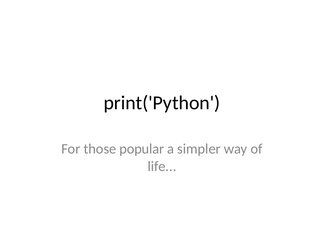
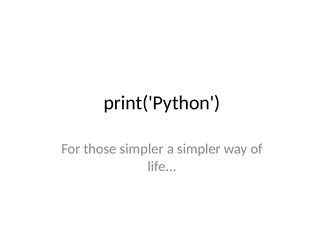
those popular: popular -> simpler
